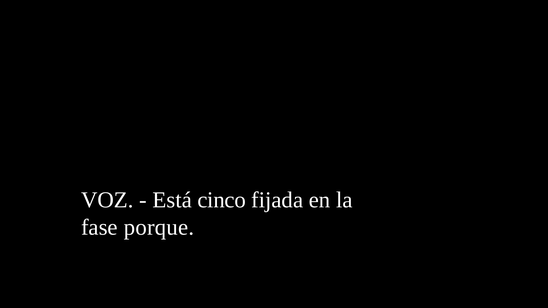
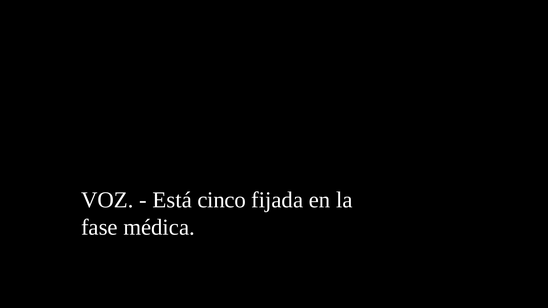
porque: porque -> médica
